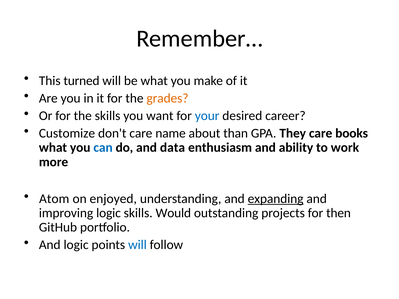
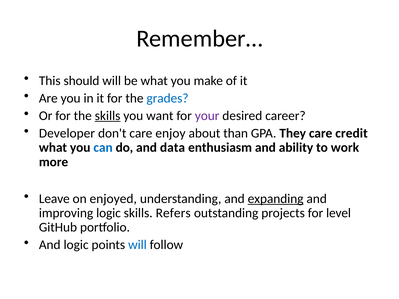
turned: turned -> should
grades colour: orange -> blue
skills at (108, 116) underline: none -> present
your colour: blue -> purple
Customize: Customize -> Developer
name: name -> enjoy
books: books -> credit
Atom: Atom -> Leave
Would: Would -> Refers
then: then -> level
